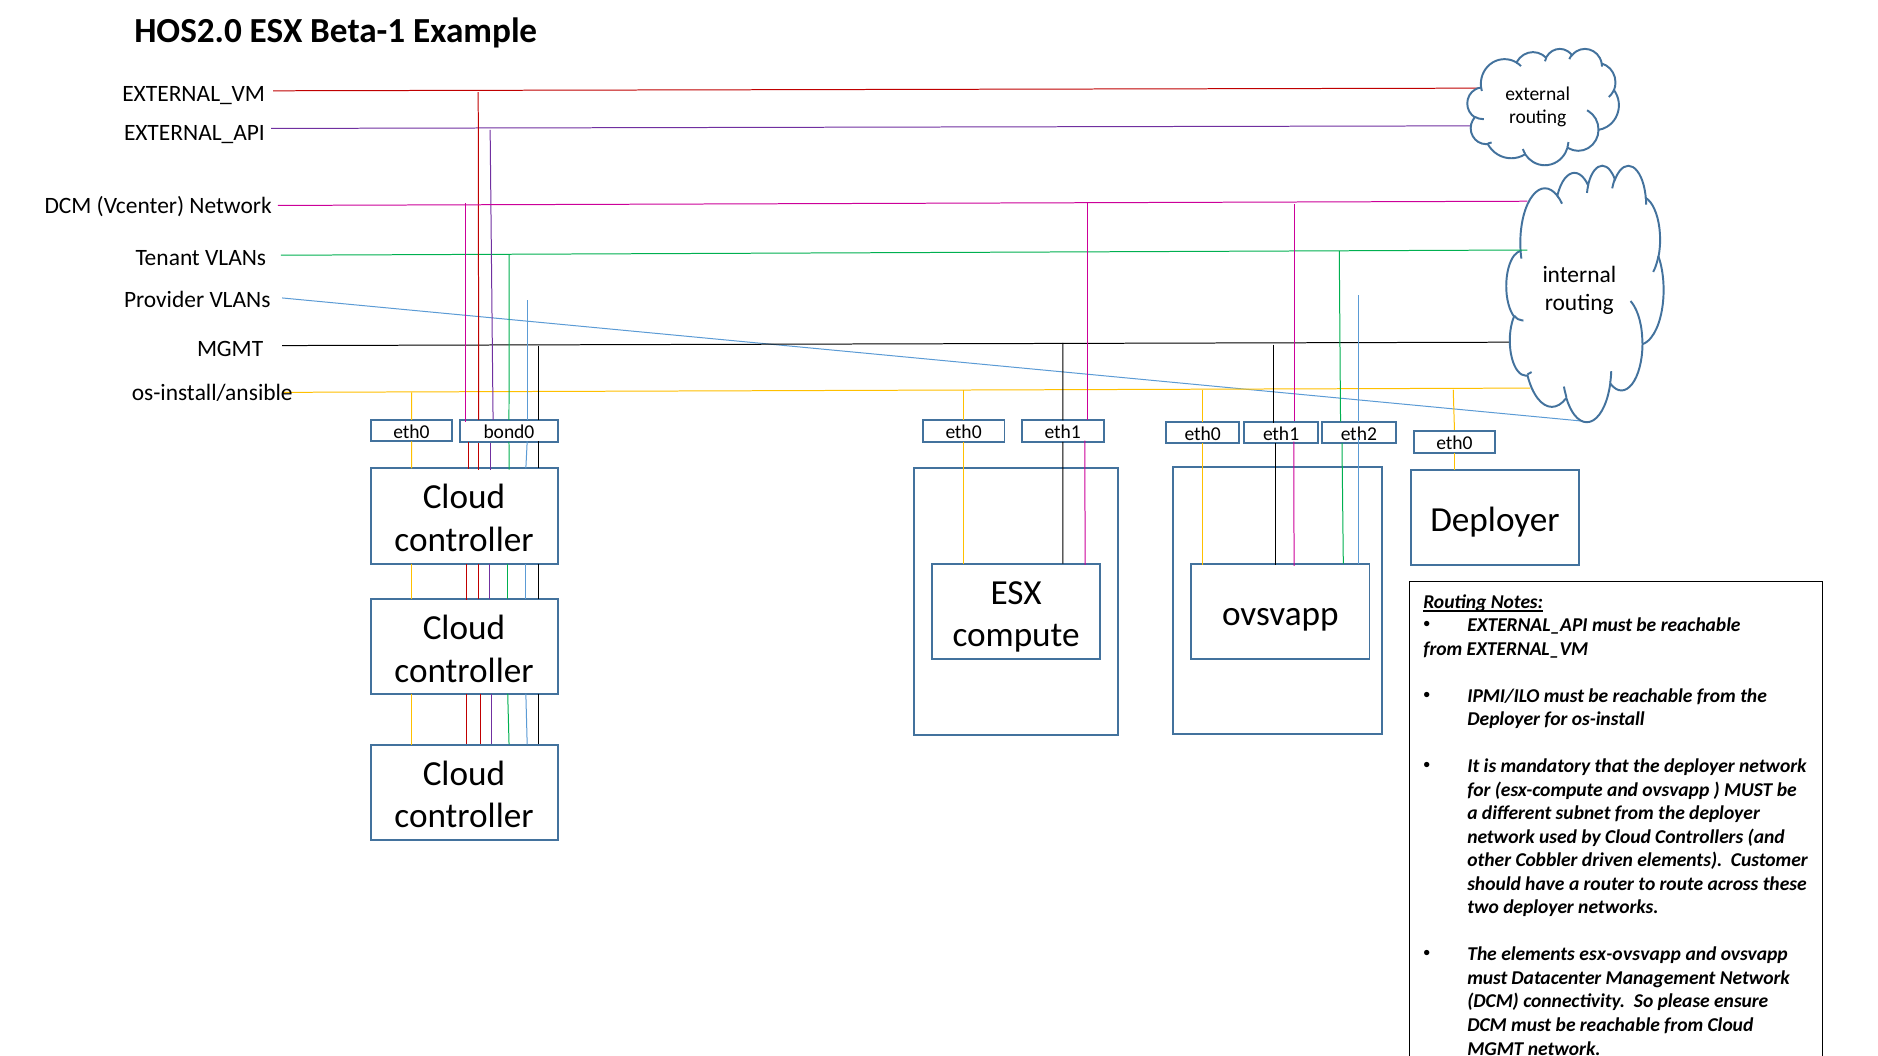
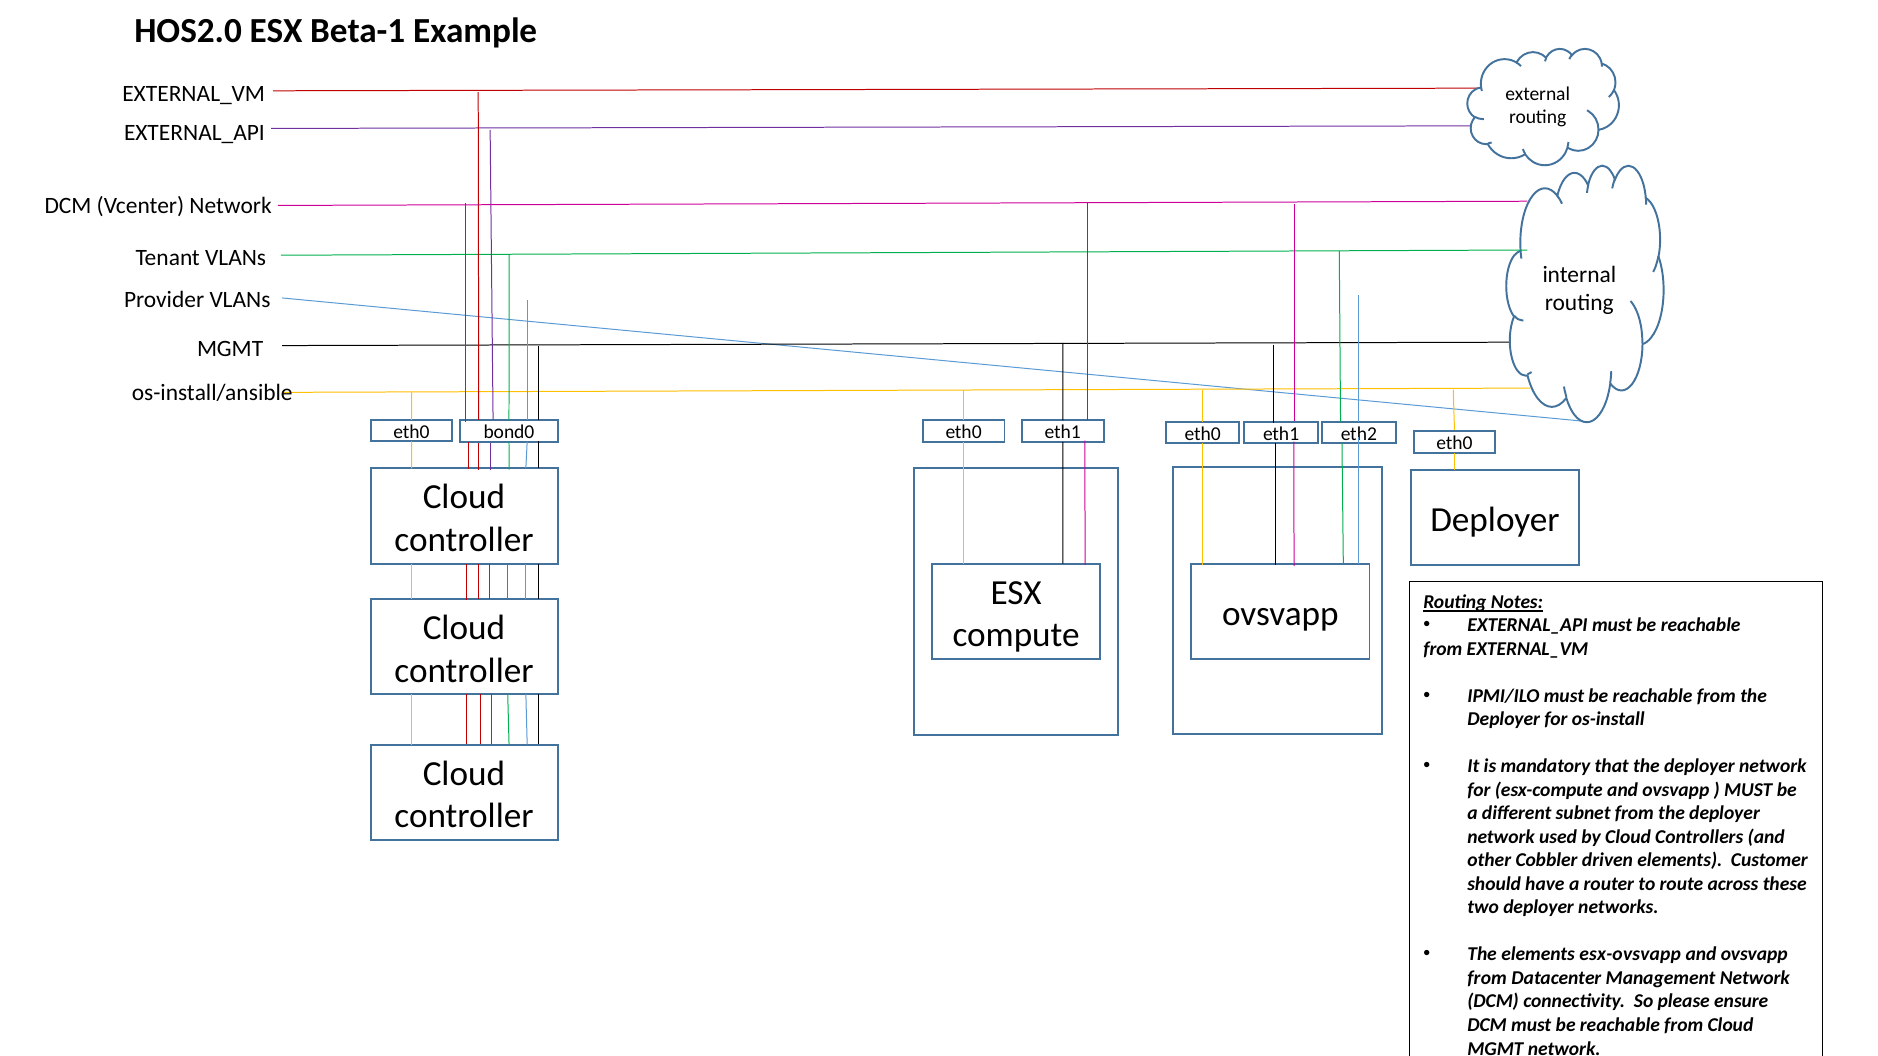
must at (1487, 978): must -> from
